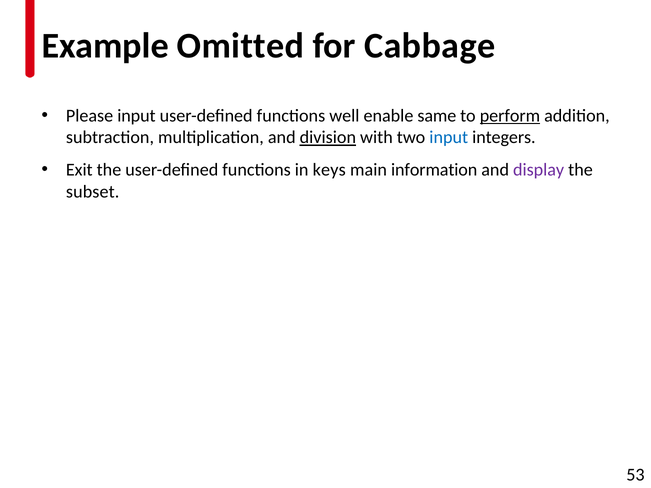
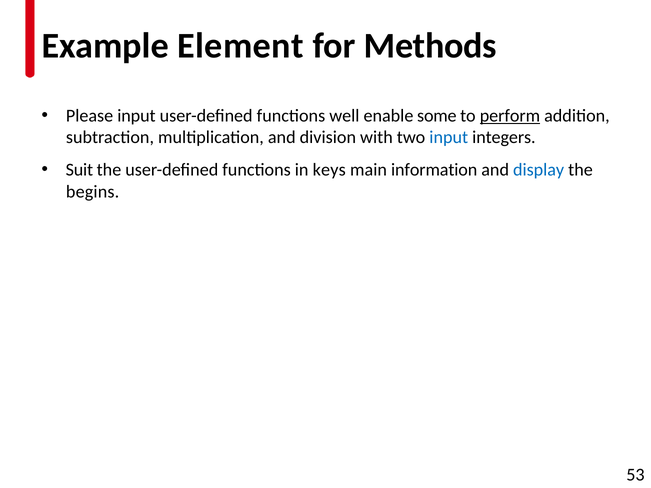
Omitted: Omitted -> Element
Cabbage: Cabbage -> Methods
same: same -> some
division underline: present -> none
Exit: Exit -> Suit
display colour: purple -> blue
subset: subset -> begins
